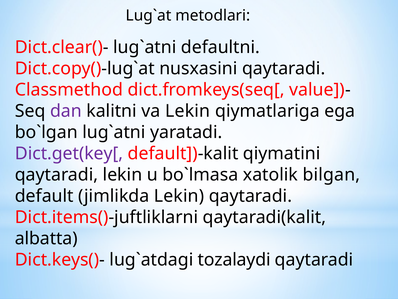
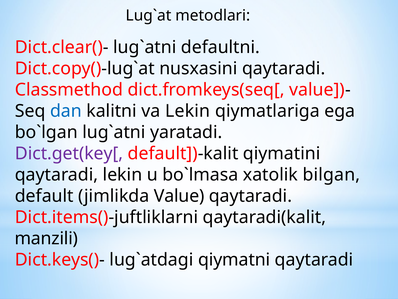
dan colour: purple -> blue
jimlikda Lekin: Lekin -> Value
albatta: albatta -> manzili
tozalaydi: tozalaydi -> qiymatni
